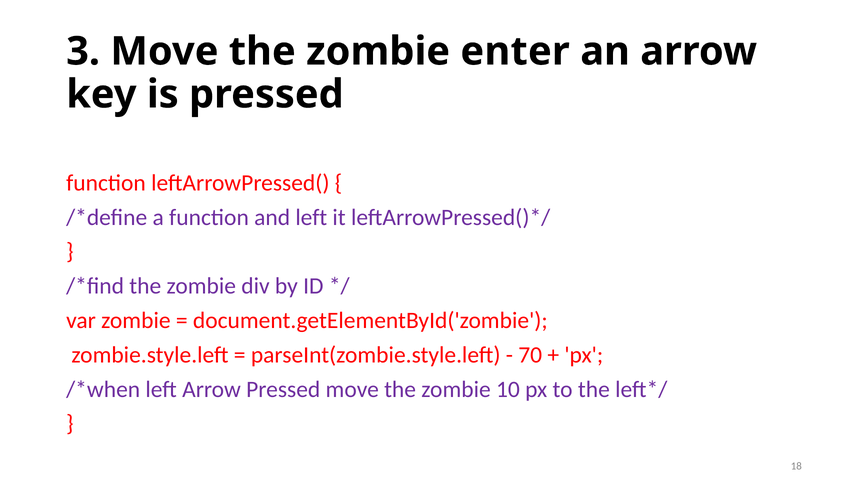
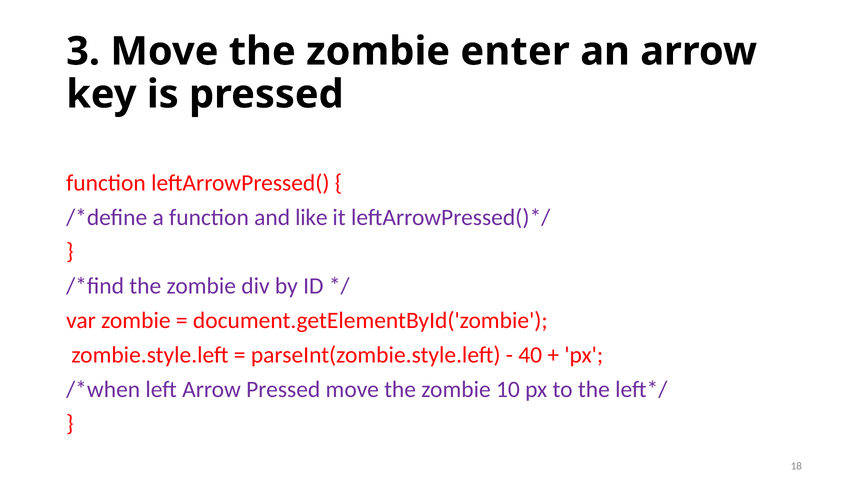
and left: left -> like
70: 70 -> 40
